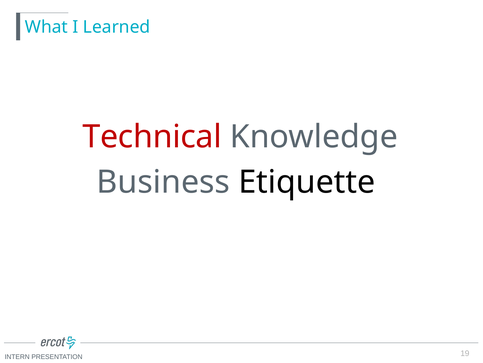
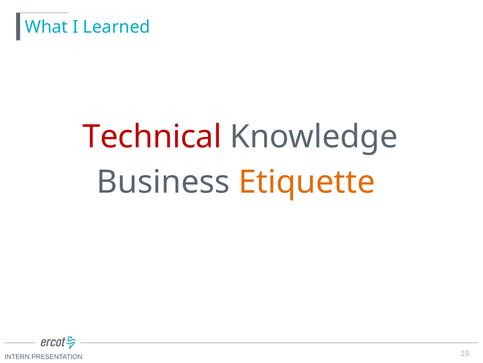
Etiquette colour: black -> orange
